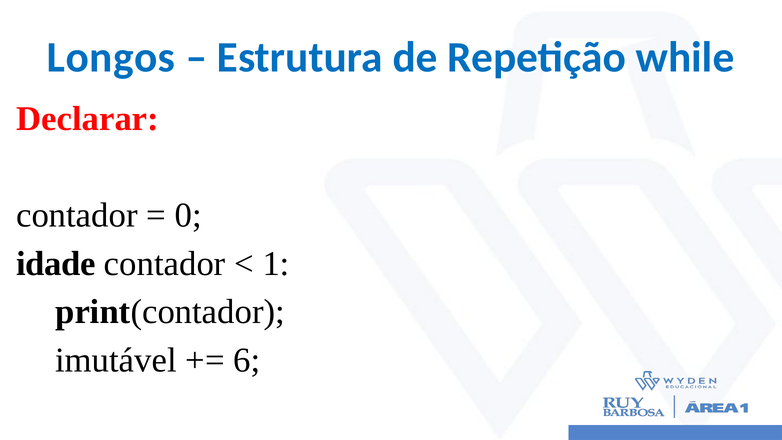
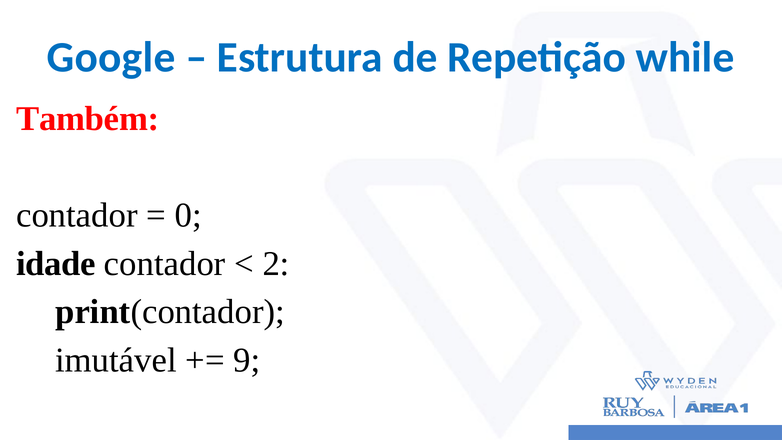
Longos: Longos -> Google
Declarar: Declarar -> Também
1: 1 -> 2
6: 6 -> 9
